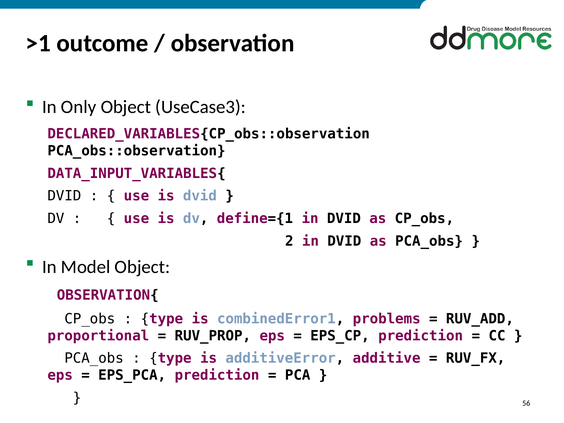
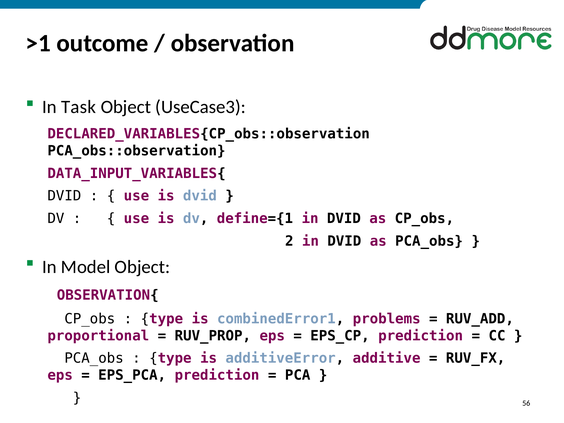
Only: Only -> Task
